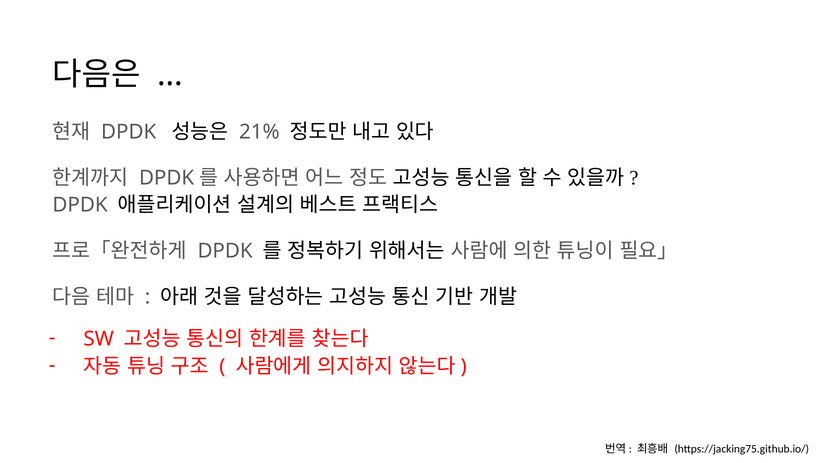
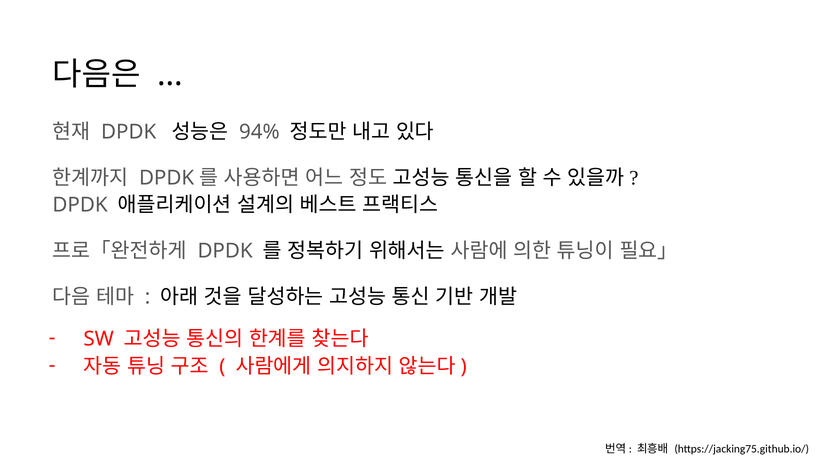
21%: 21% -> 94%
